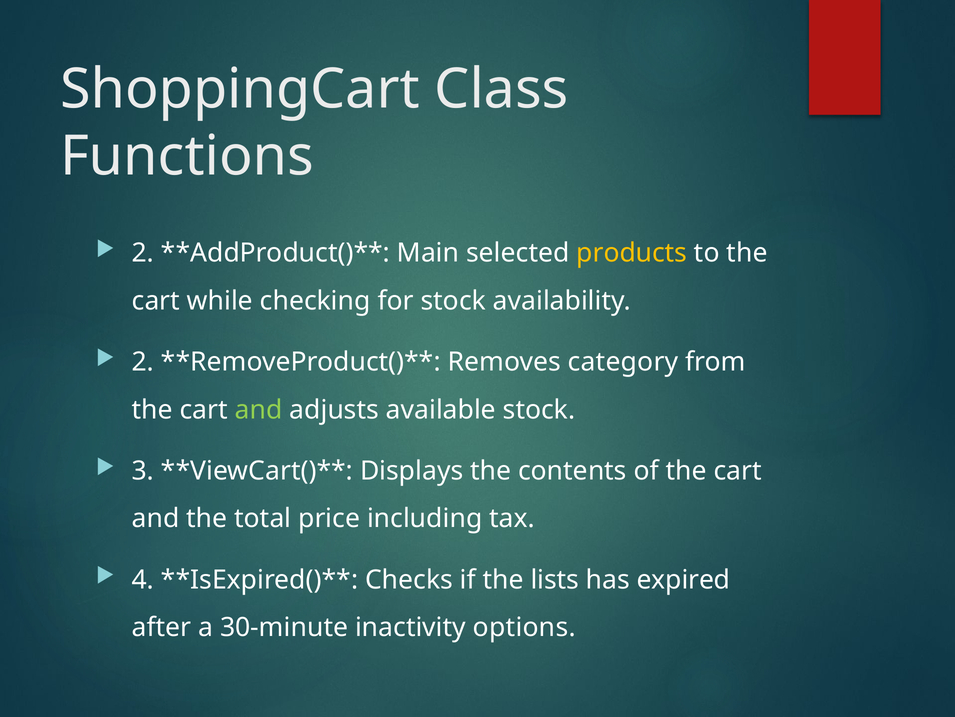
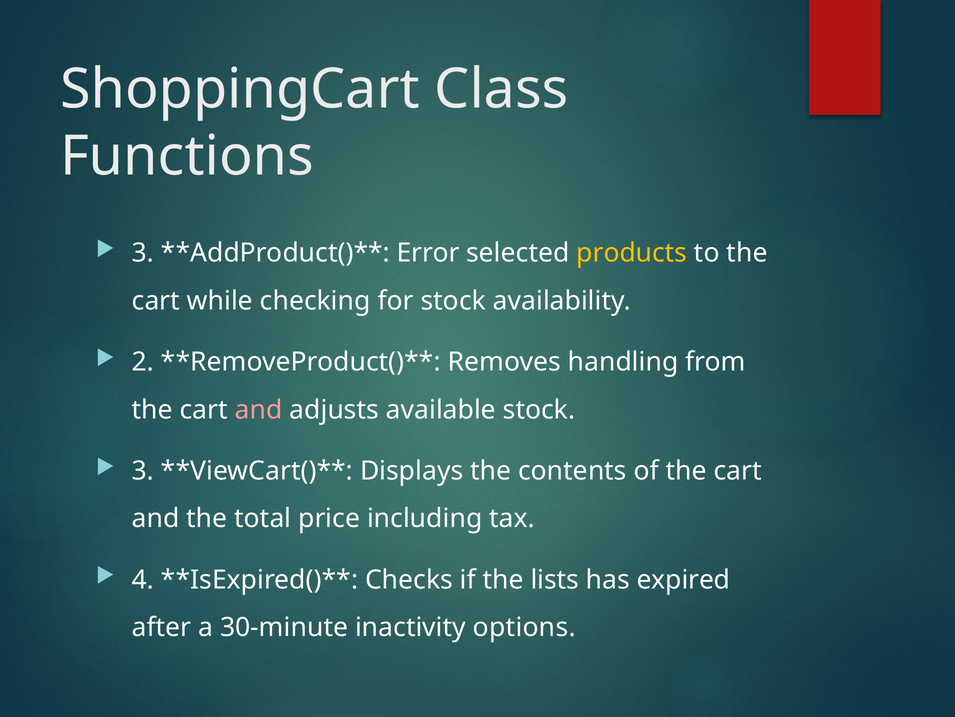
2 at (143, 253): 2 -> 3
Main: Main -> Error
category: category -> handling
and at (259, 409) colour: light green -> pink
